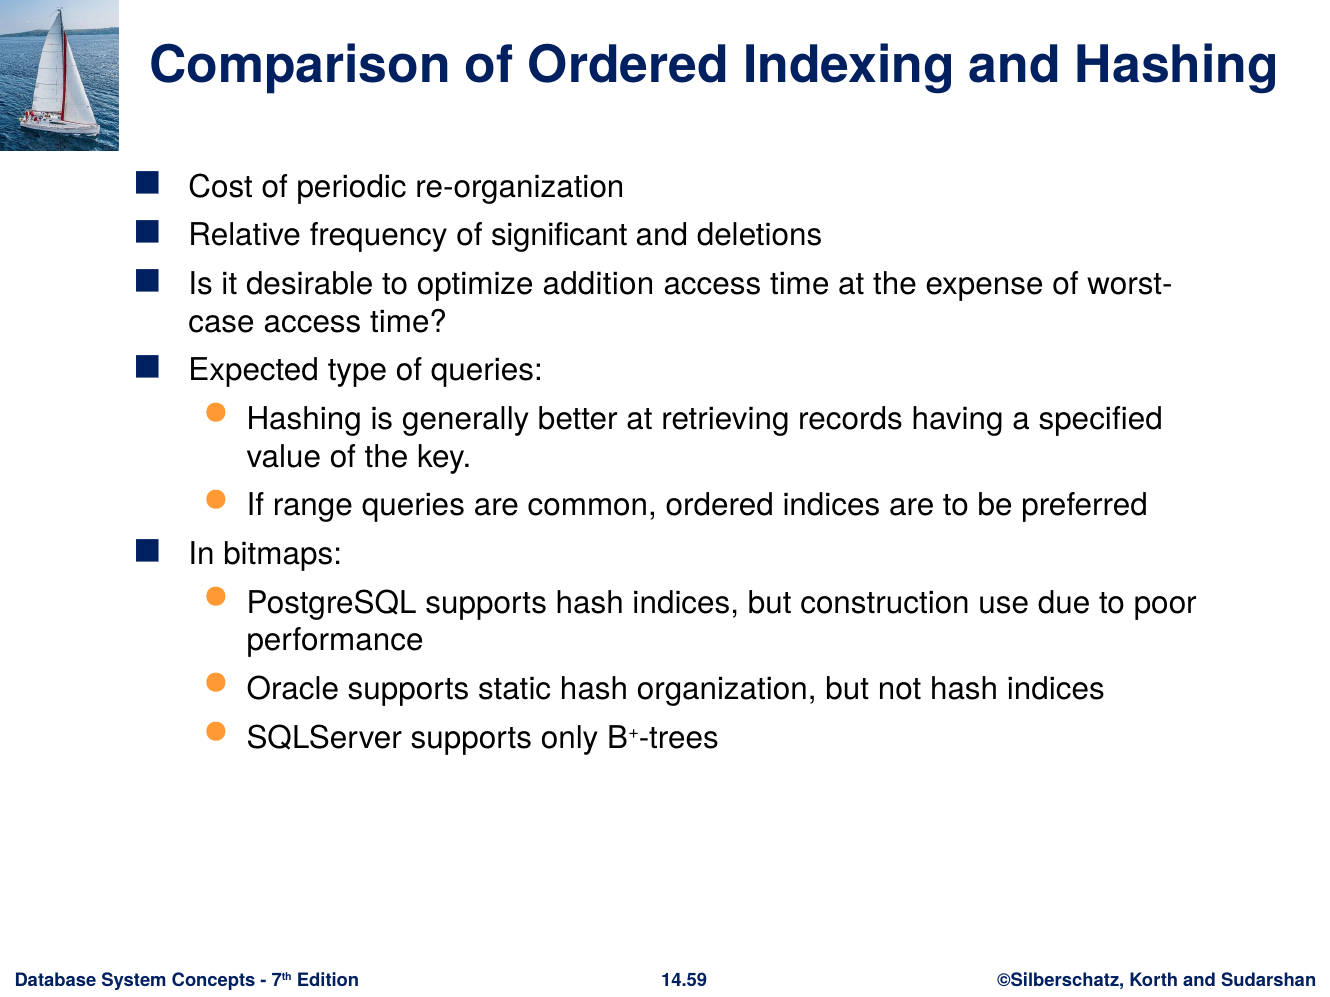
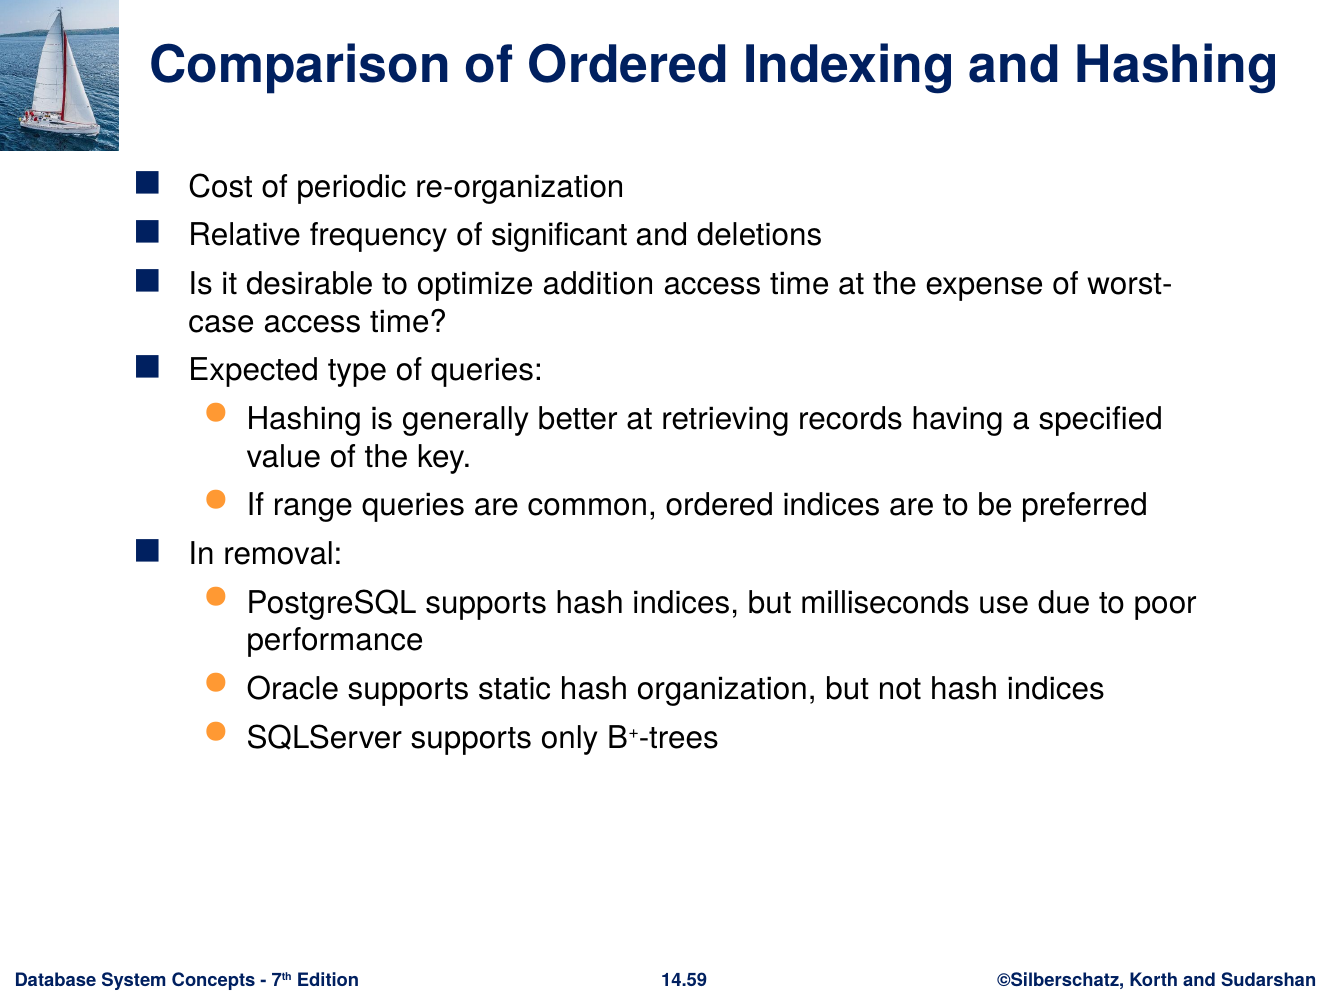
bitmaps: bitmaps -> removal
construction: construction -> milliseconds
